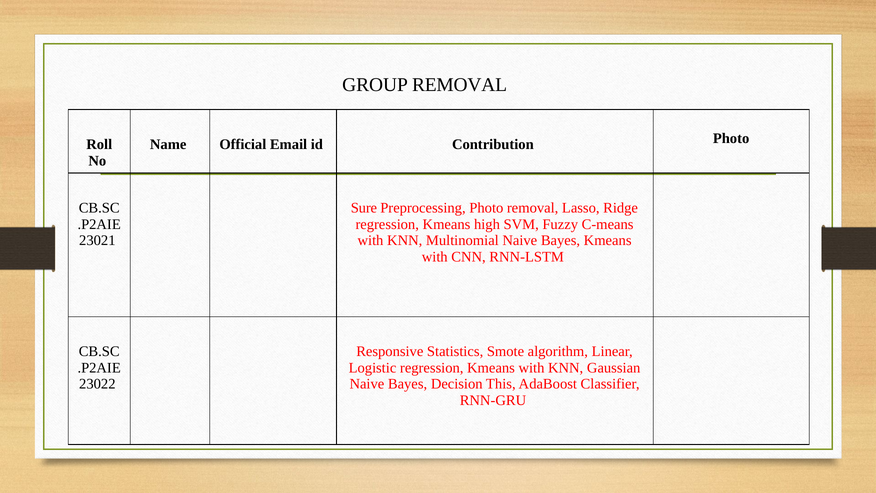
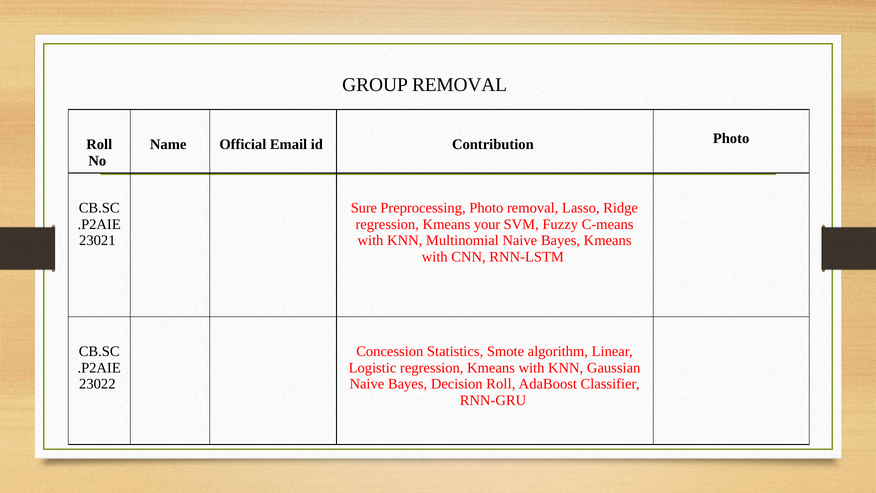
high: high -> your
Responsive: Responsive -> Concession
Decision This: This -> Roll
